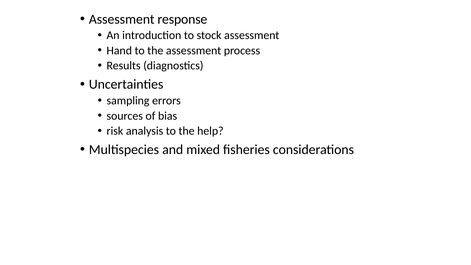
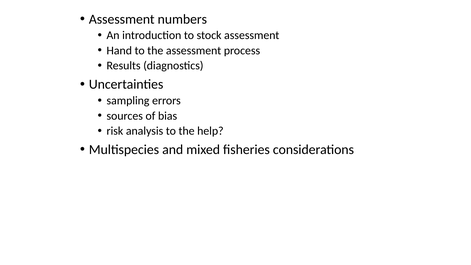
response: response -> numbers
